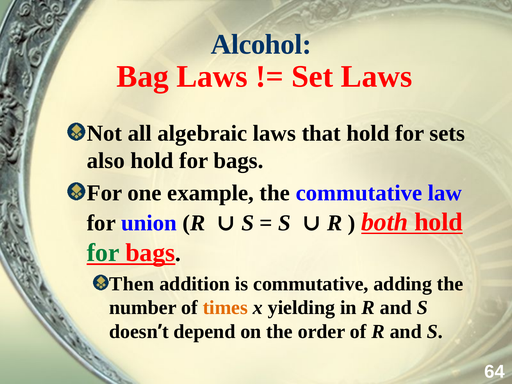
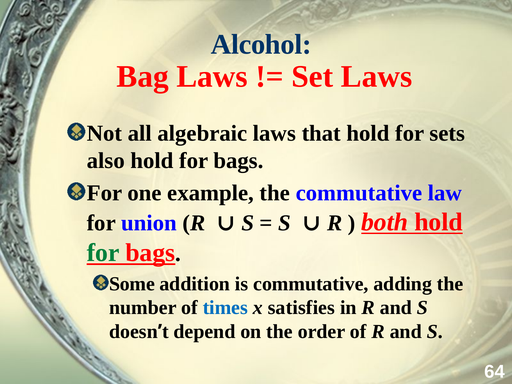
Then: Then -> Some
times colour: orange -> blue
yielding: yielding -> satisfies
